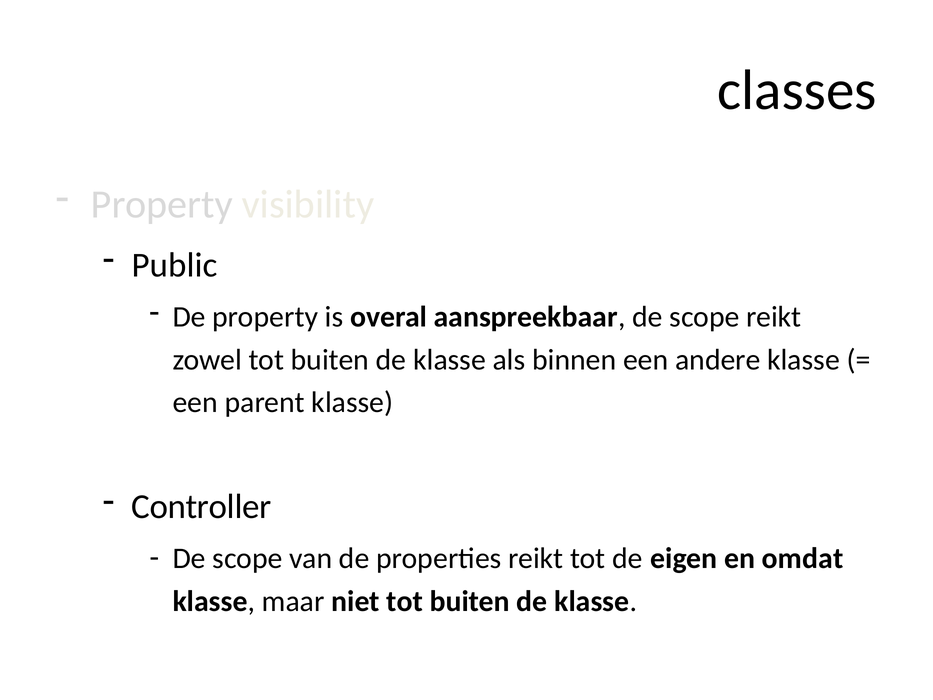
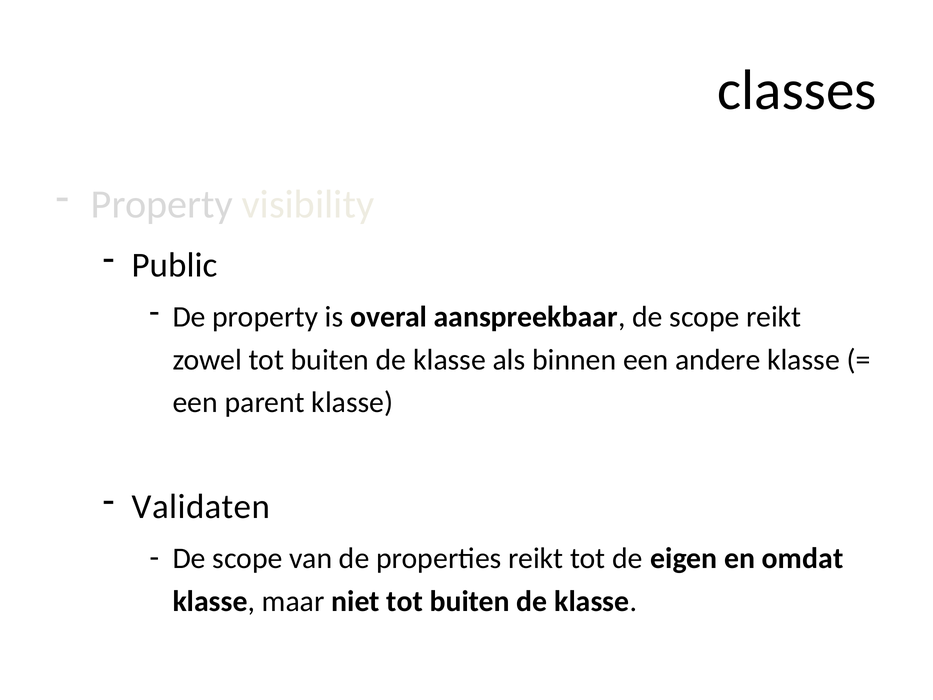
Controller: Controller -> Validaten
